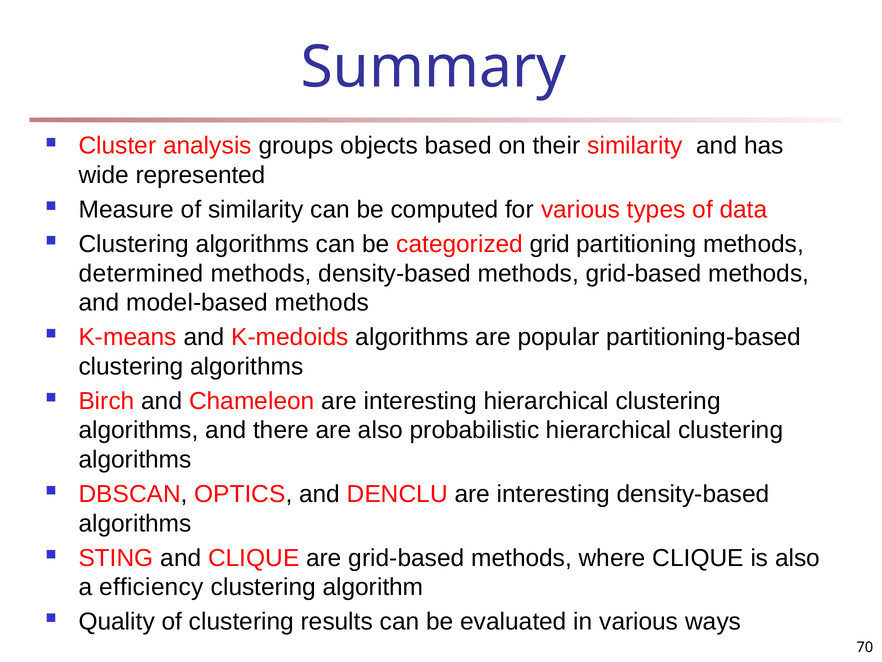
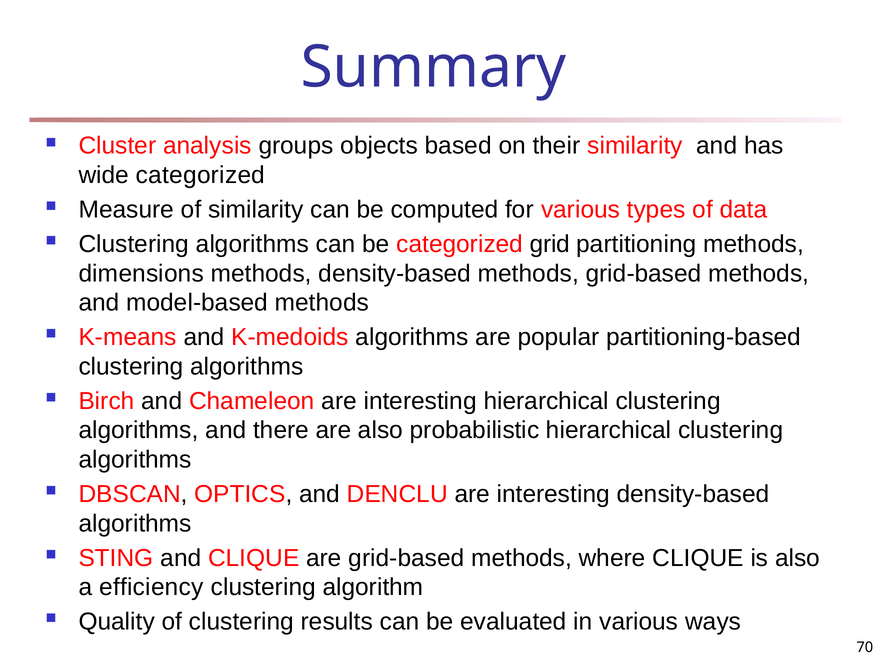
wide represented: represented -> categorized
determined: determined -> dimensions
